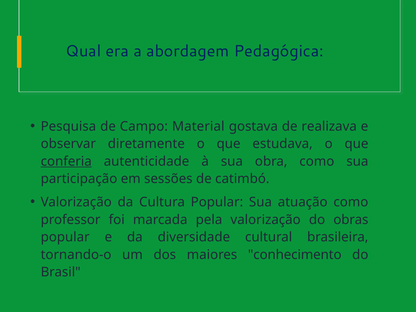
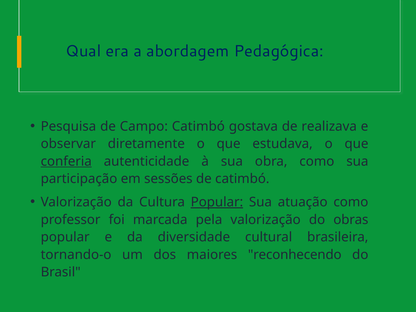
Campo Material: Material -> Catimbó
Popular at (217, 202) underline: none -> present
conhecimento: conhecimento -> reconhecendo
